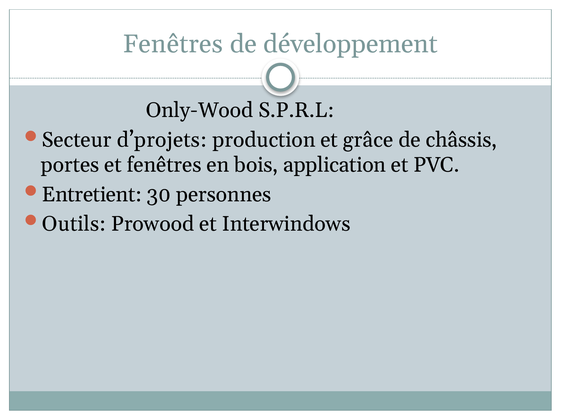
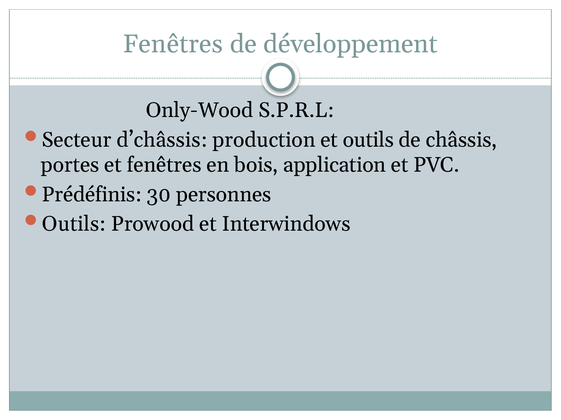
d’projets: d’projets -> d’châssis
et grâce: grâce -> outils
Entretient: Entretient -> Prédéfinis
